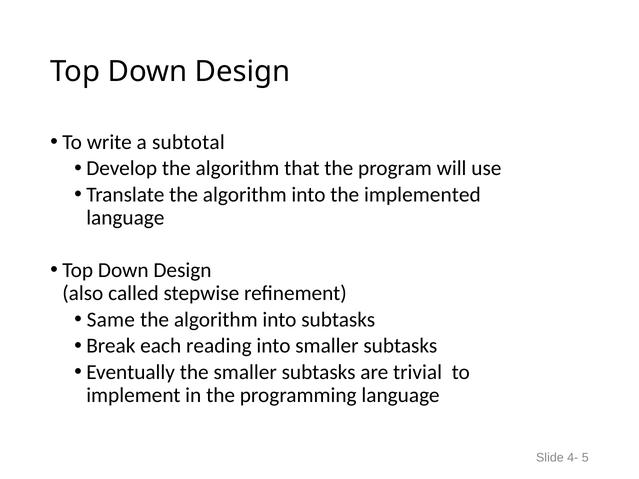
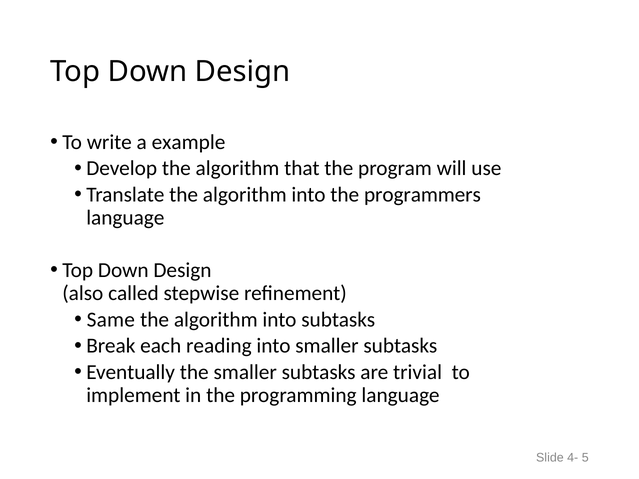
subtotal: subtotal -> example
implemented: implemented -> programmers
